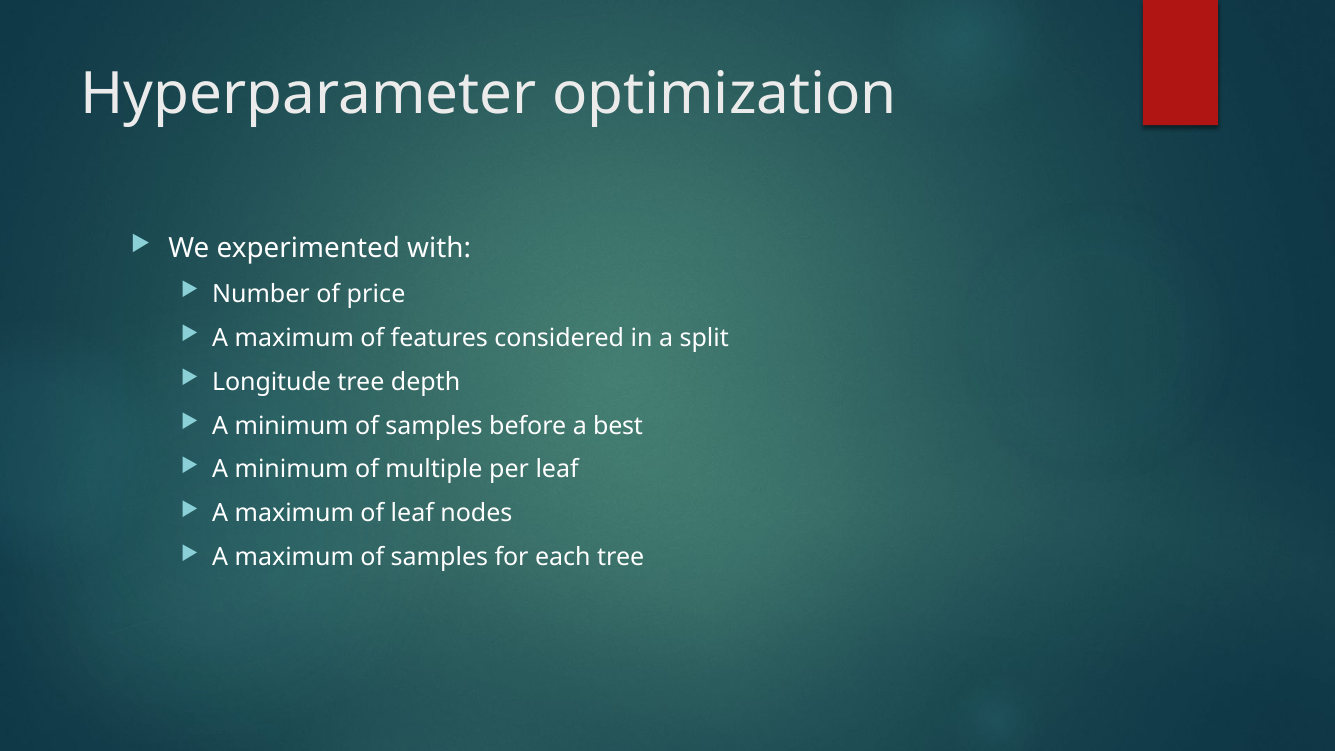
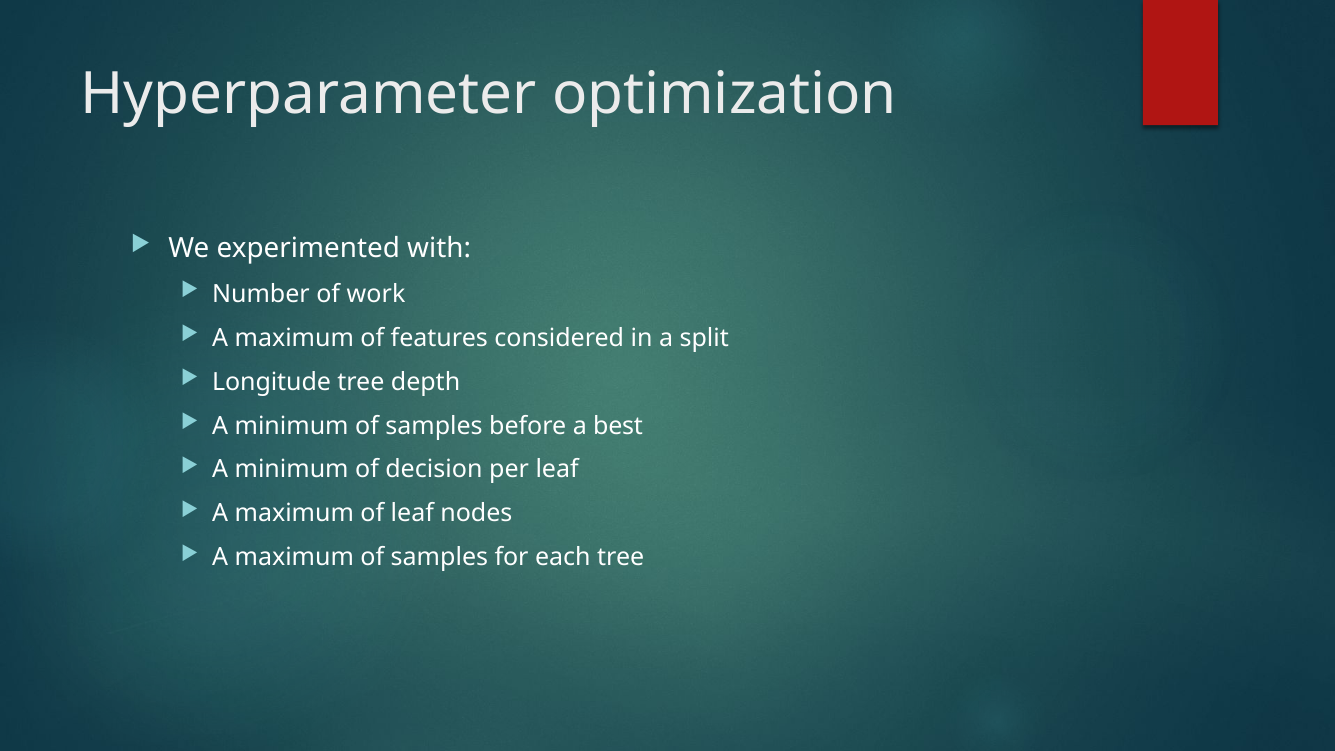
price: price -> work
multiple: multiple -> decision
